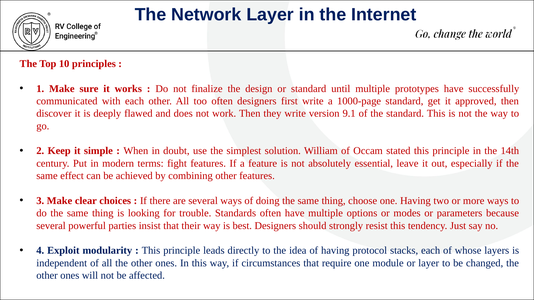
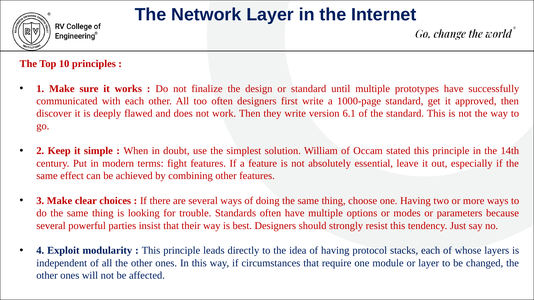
9.1: 9.1 -> 6.1
